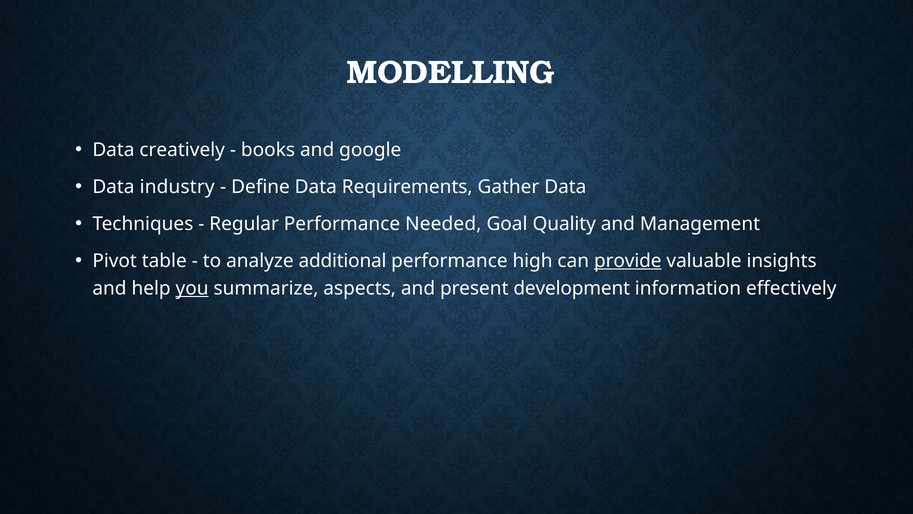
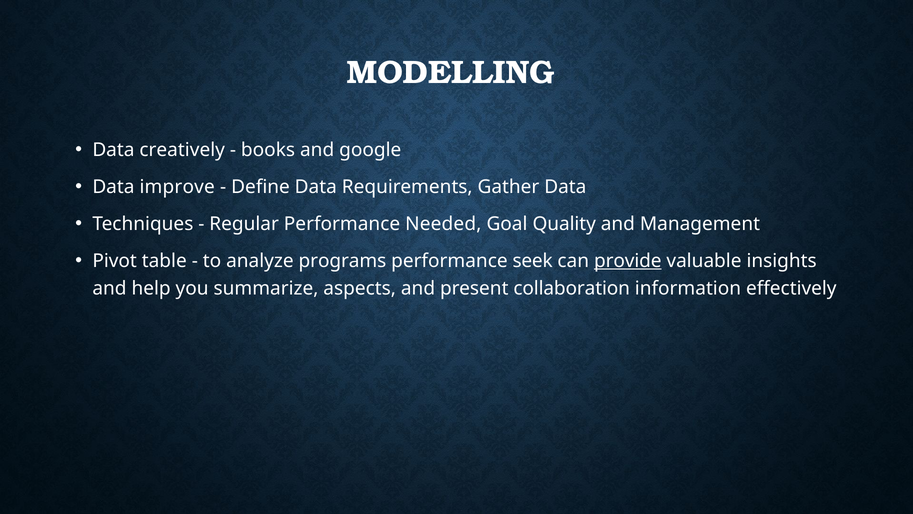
industry: industry -> improve
additional: additional -> programs
high: high -> seek
you underline: present -> none
development: development -> collaboration
